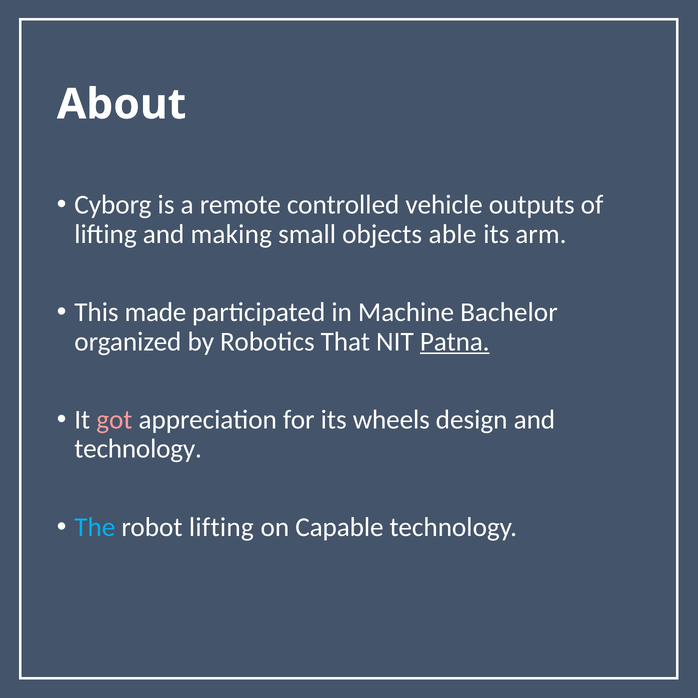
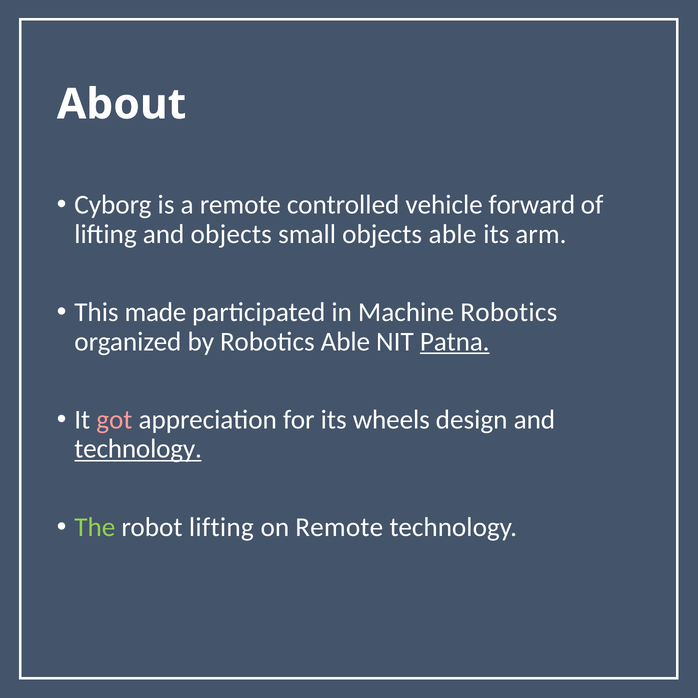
outputs: outputs -> forward
and making: making -> objects
Machine Bachelor: Bachelor -> Robotics
Robotics That: That -> Able
technology at (138, 449) underline: none -> present
The colour: light blue -> light green
on Capable: Capable -> Remote
